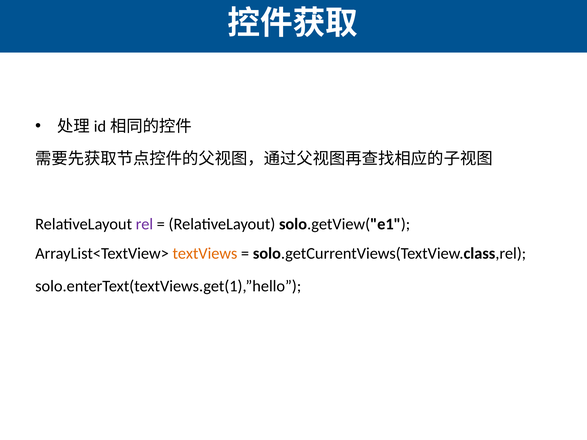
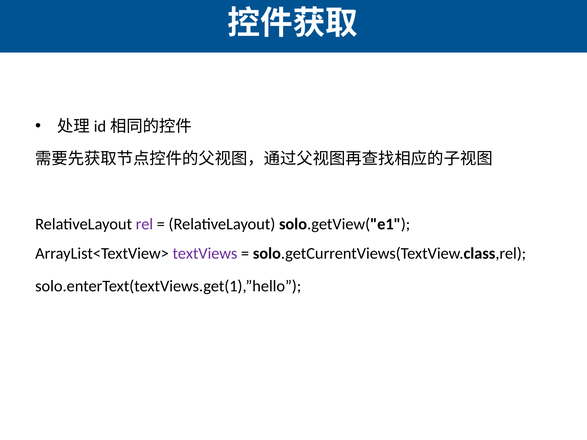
textViews colour: orange -> purple
